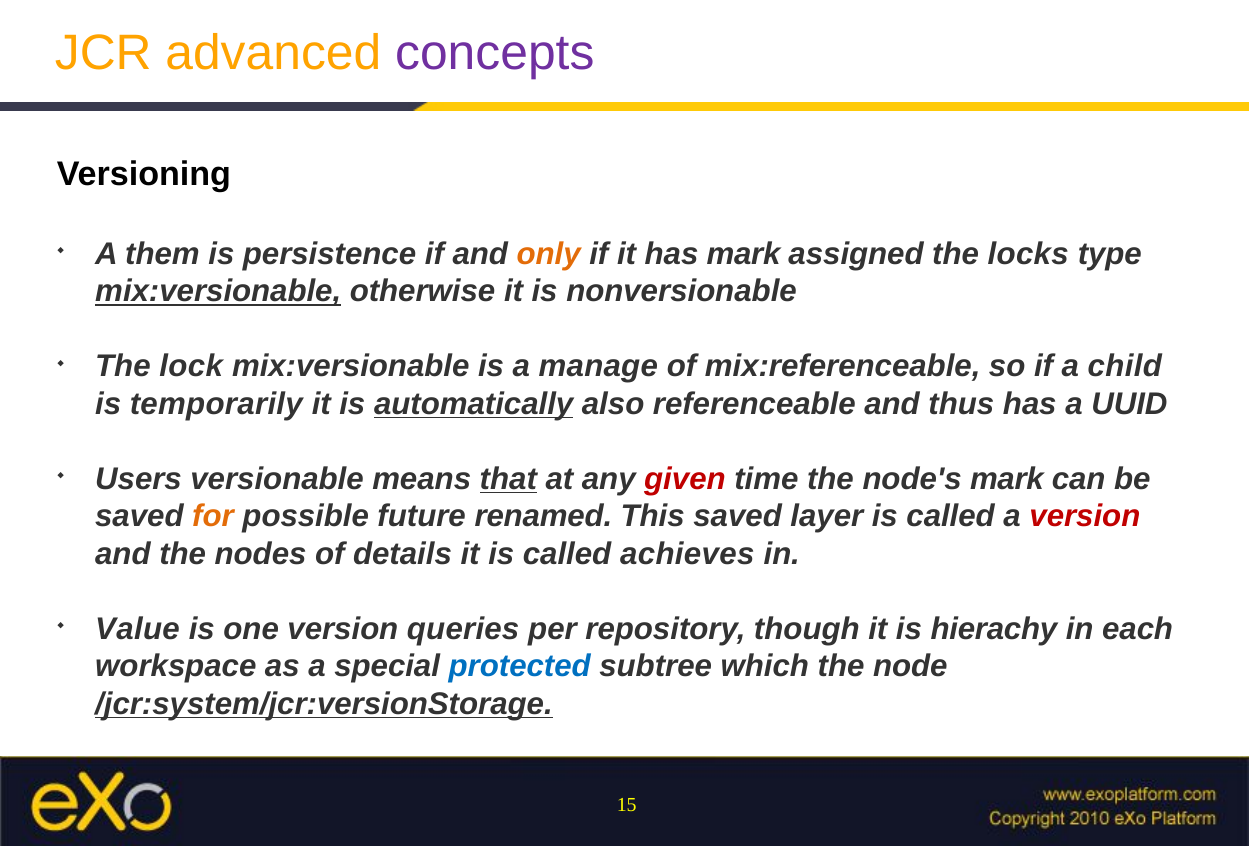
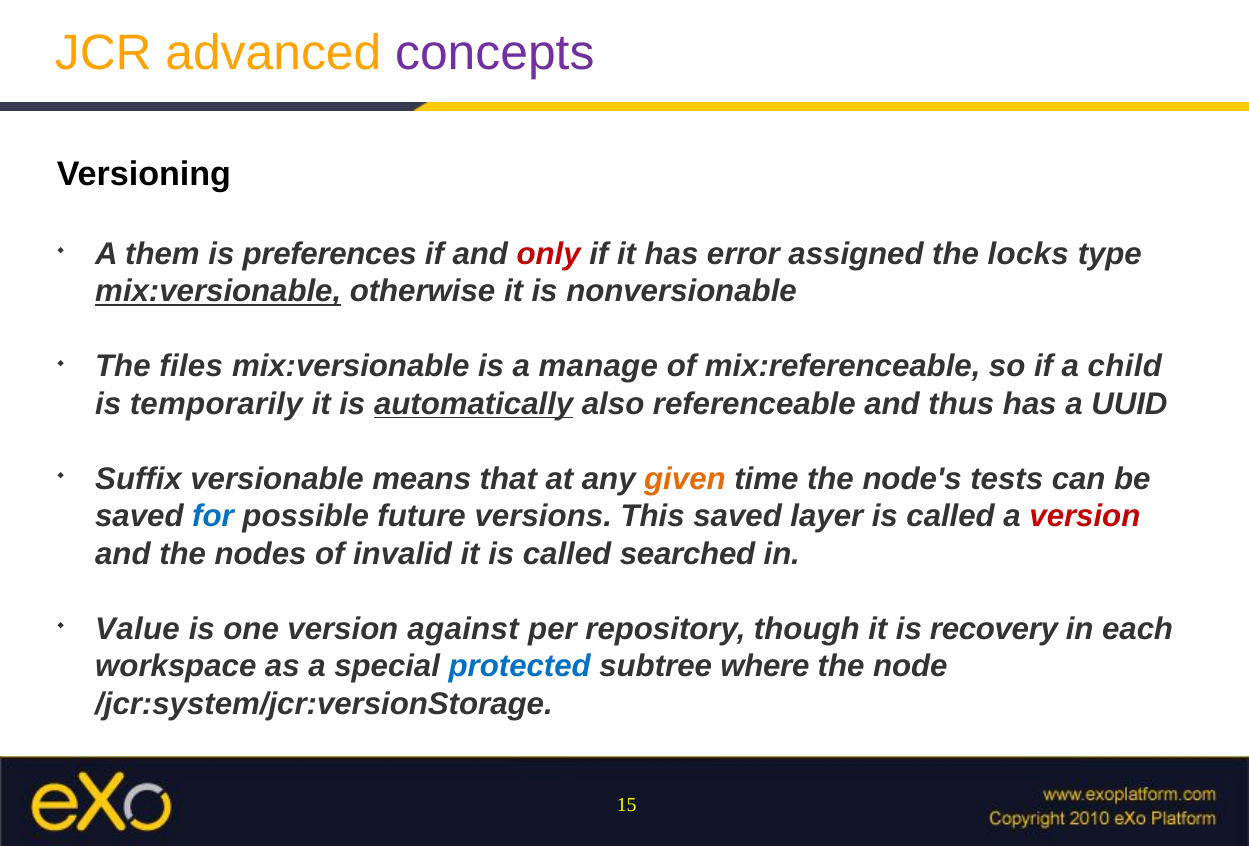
persistence: persistence -> preferences
only colour: orange -> red
has mark: mark -> error
lock: lock -> files
Users: Users -> Suffix
that underline: present -> none
given colour: red -> orange
node's mark: mark -> tests
for colour: orange -> blue
renamed: renamed -> versions
details: details -> invalid
achieves: achieves -> searched
queries: queries -> against
hierachy: hierachy -> recovery
which: which -> where
/jcr:system/jcr:versionStorage underline: present -> none
